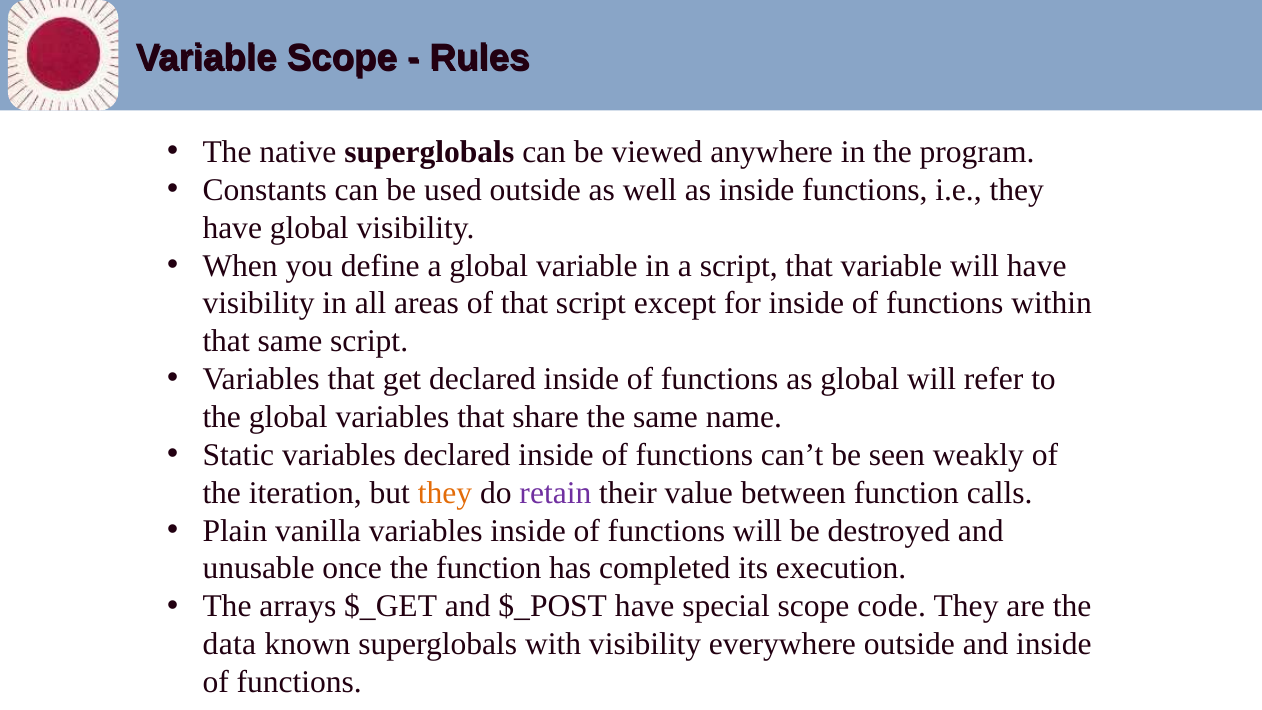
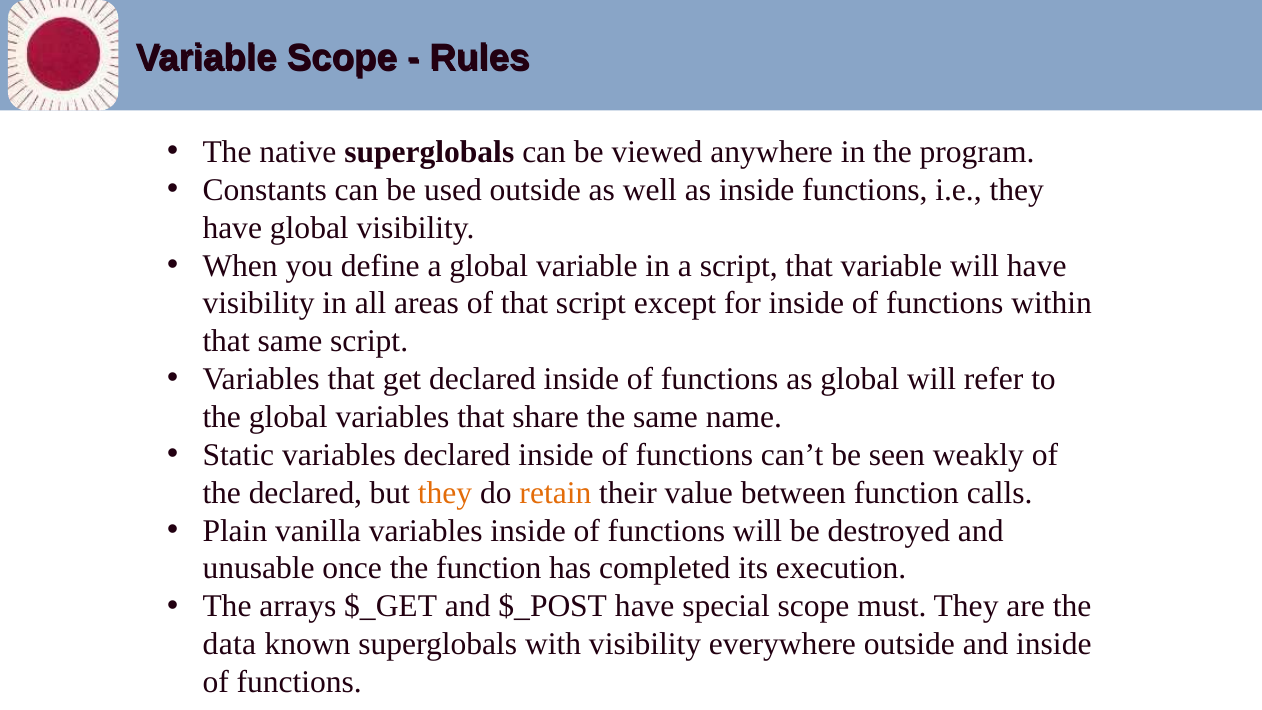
the iteration: iteration -> declared
retain colour: purple -> orange
code: code -> must
